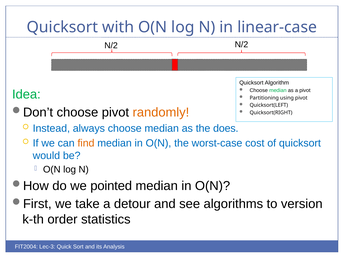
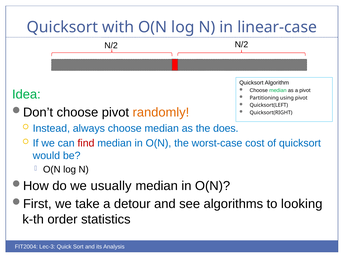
find colour: orange -> red
pointed: pointed -> usually
version: version -> looking
